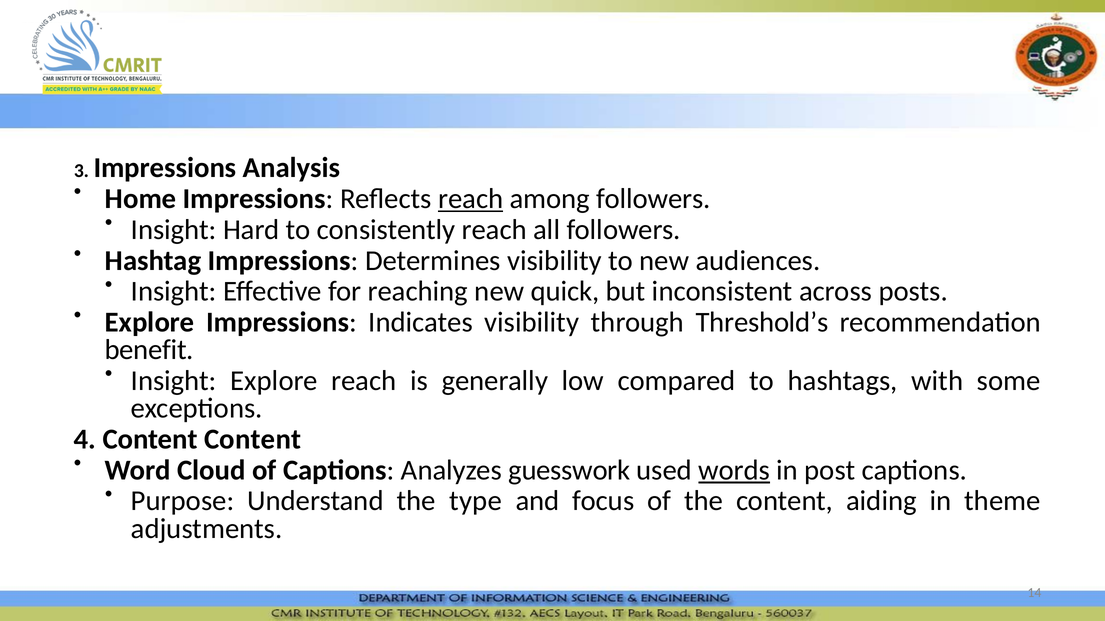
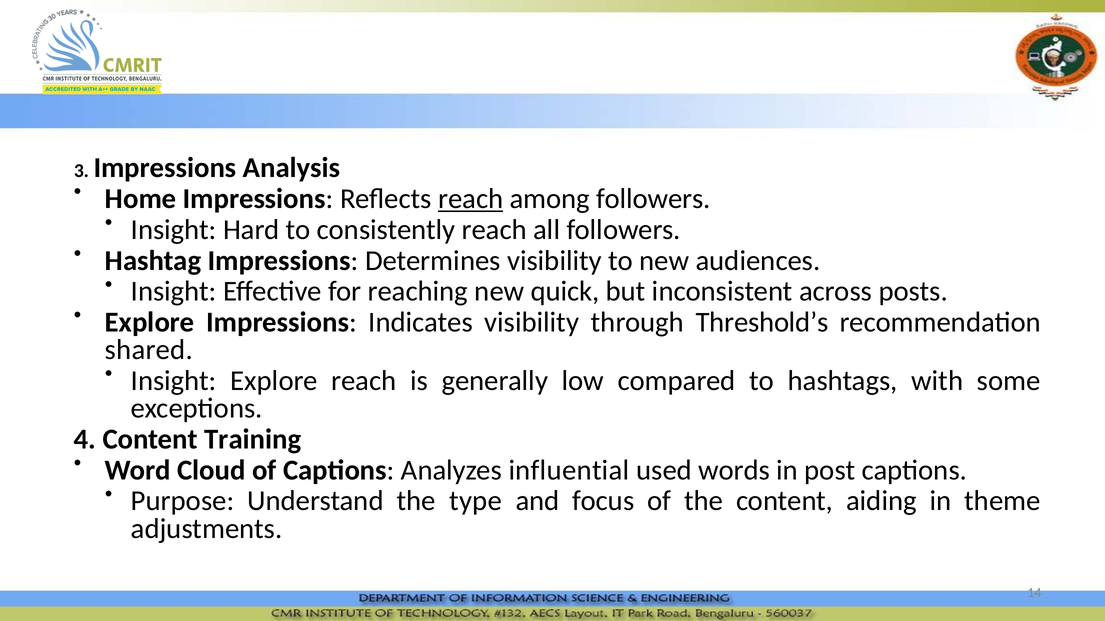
benefit: benefit -> shared
Content Content: Content -> Training
guesswork: guesswork -> influential
words underline: present -> none
